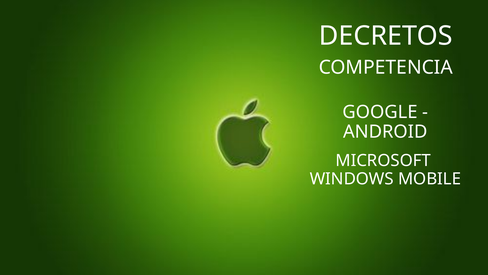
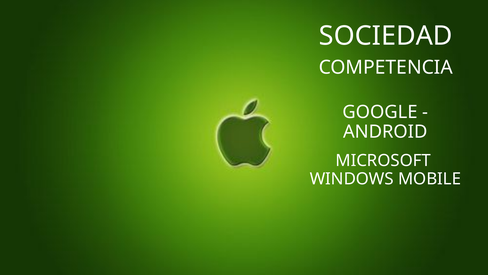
DECRETOS: DECRETOS -> SOCIEDAD
